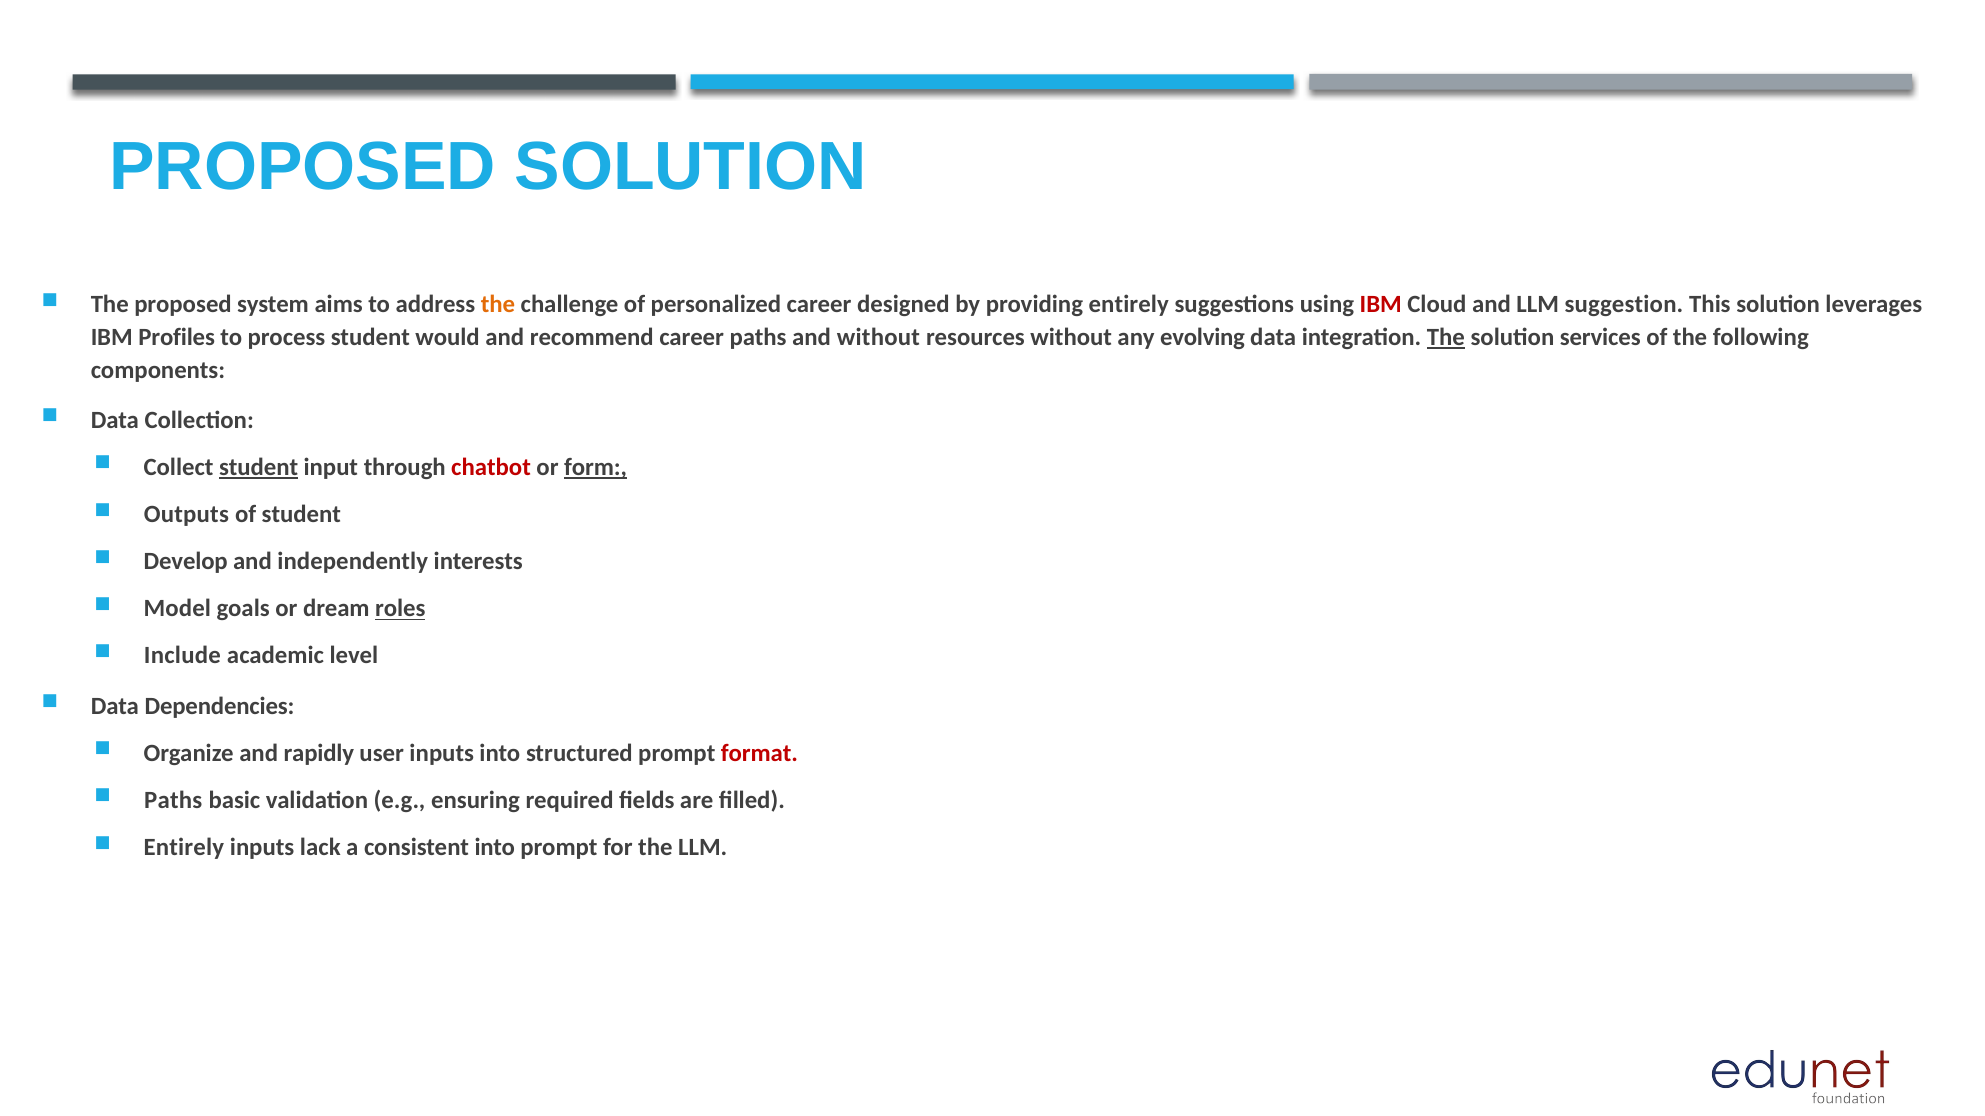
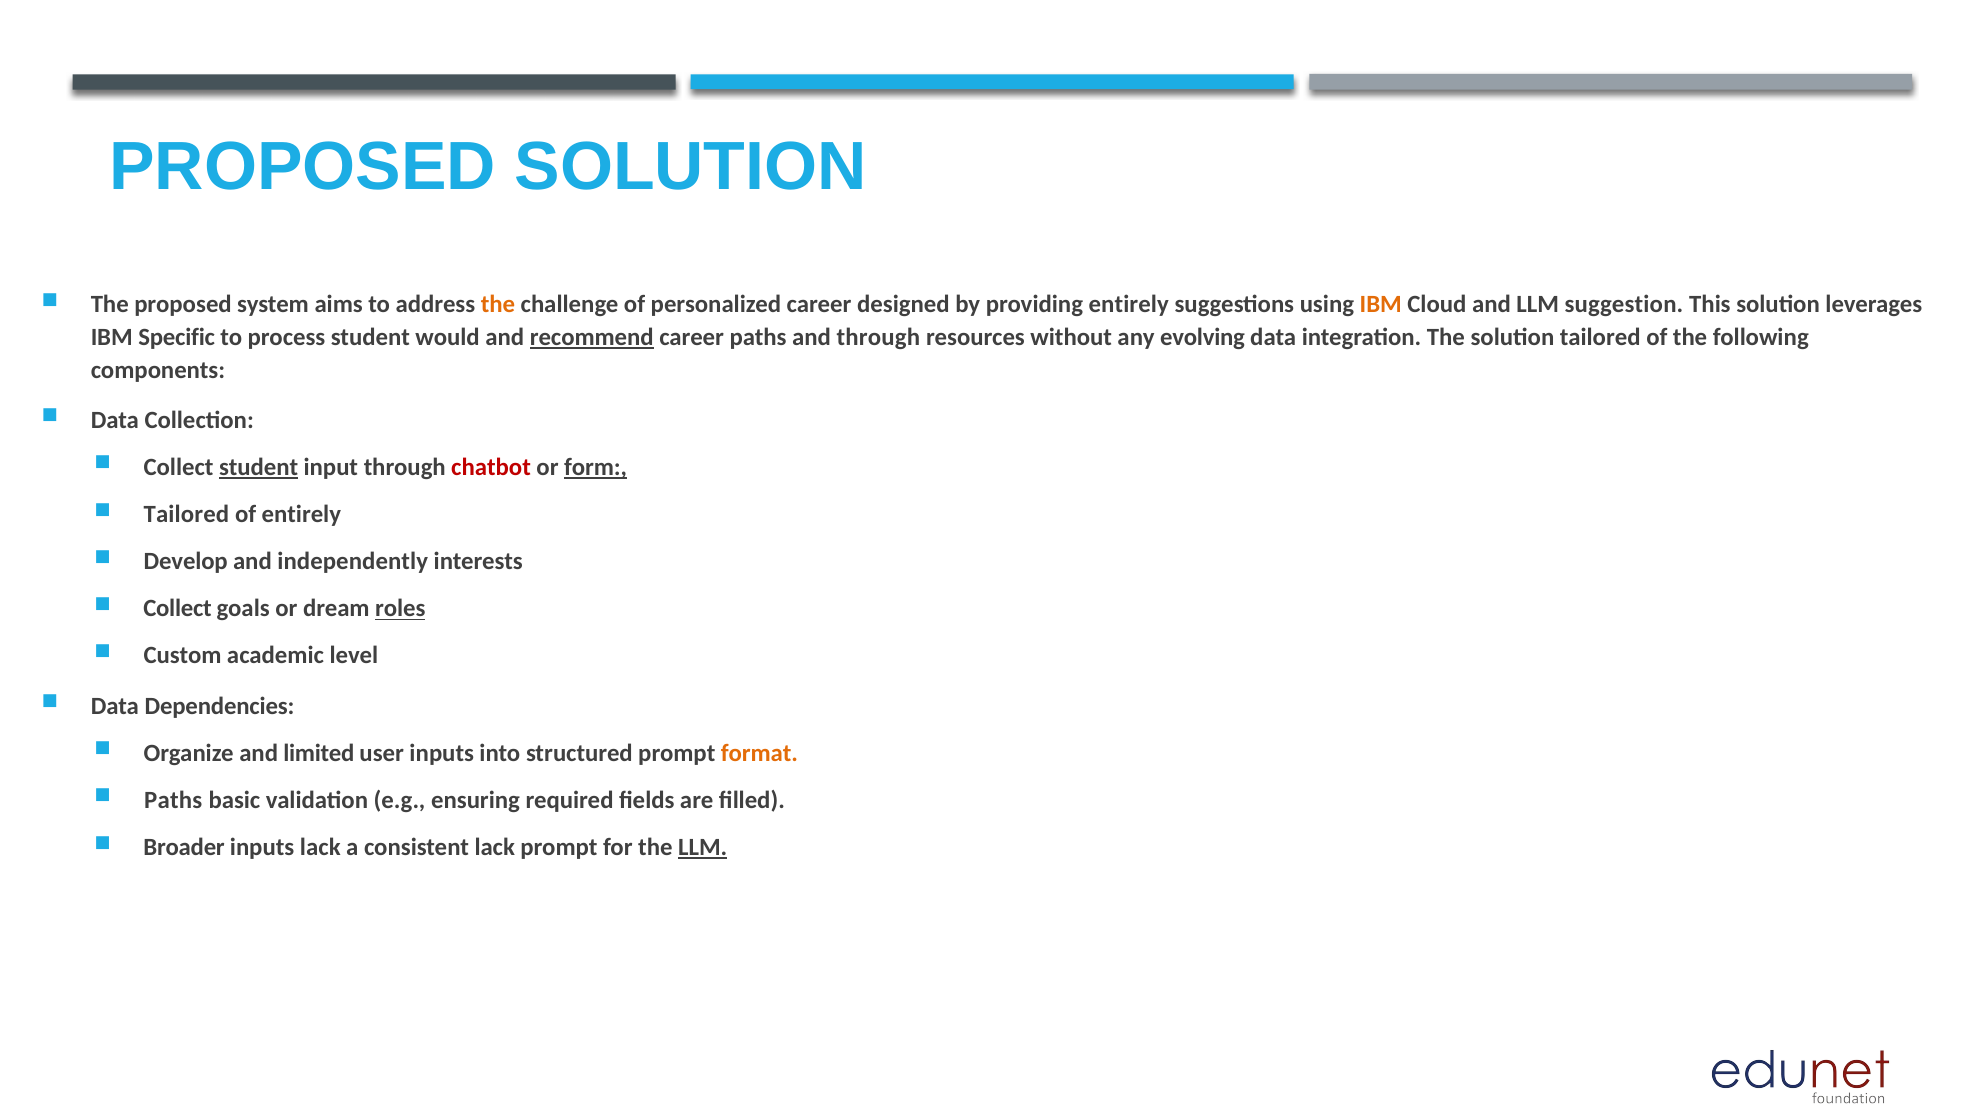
IBM at (1381, 305) colour: red -> orange
Profiles: Profiles -> Specific
recommend underline: none -> present
and without: without -> through
The at (1446, 337) underline: present -> none
solution services: services -> tailored
Outputs at (186, 515): Outputs -> Tailored
of student: student -> entirely
Model at (177, 609): Model -> Collect
Include: Include -> Custom
rapidly: rapidly -> limited
format colour: red -> orange
Entirely at (184, 848): Entirely -> Broader
consistent into: into -> lack
LLM at (703, 848) underline: none -> present
